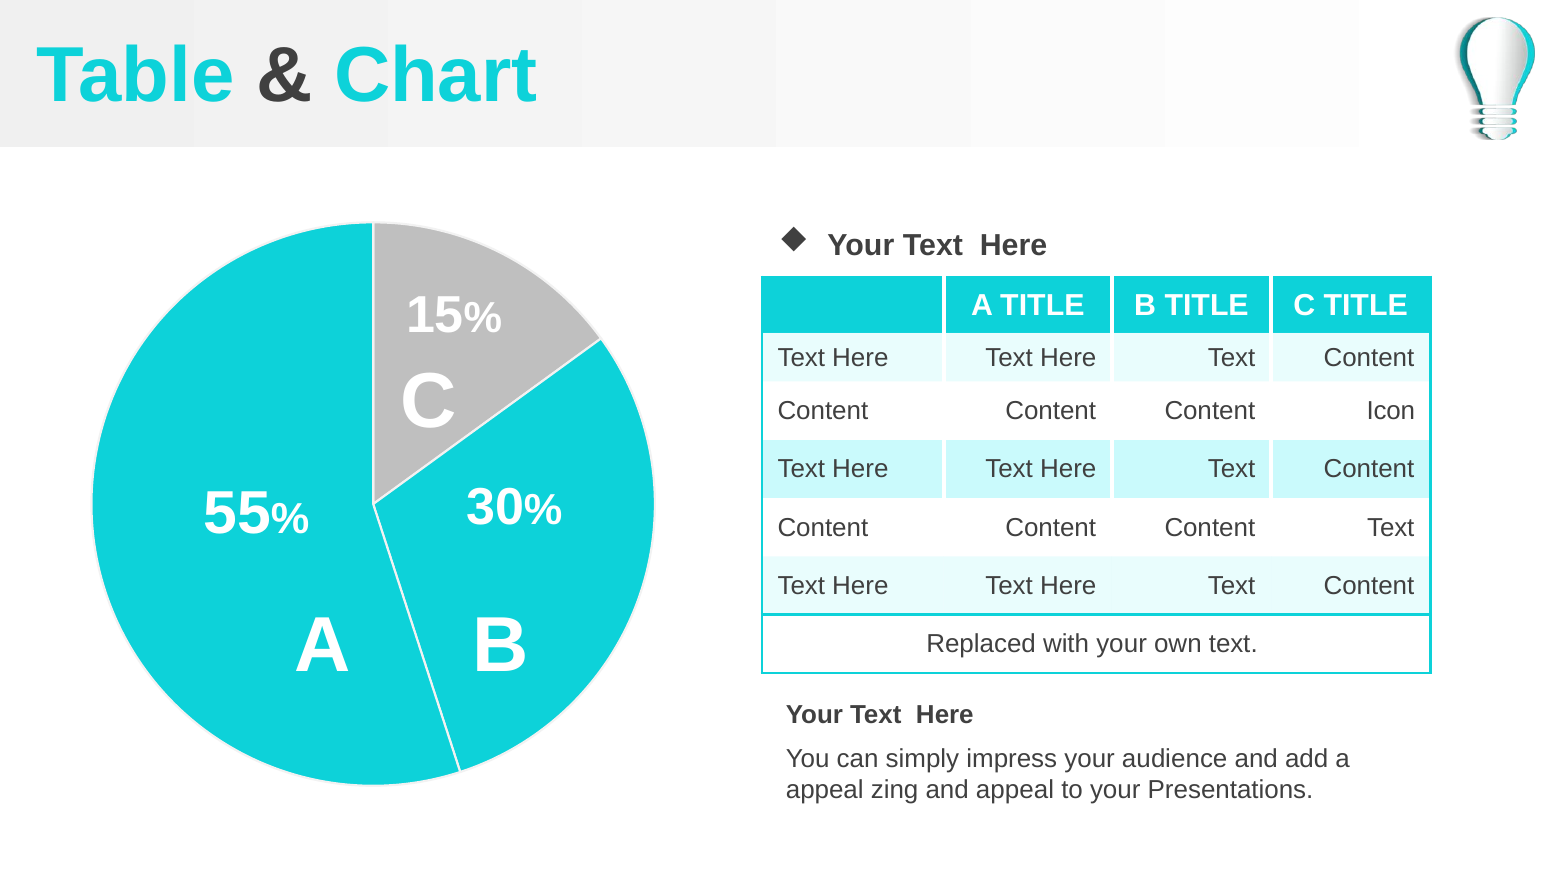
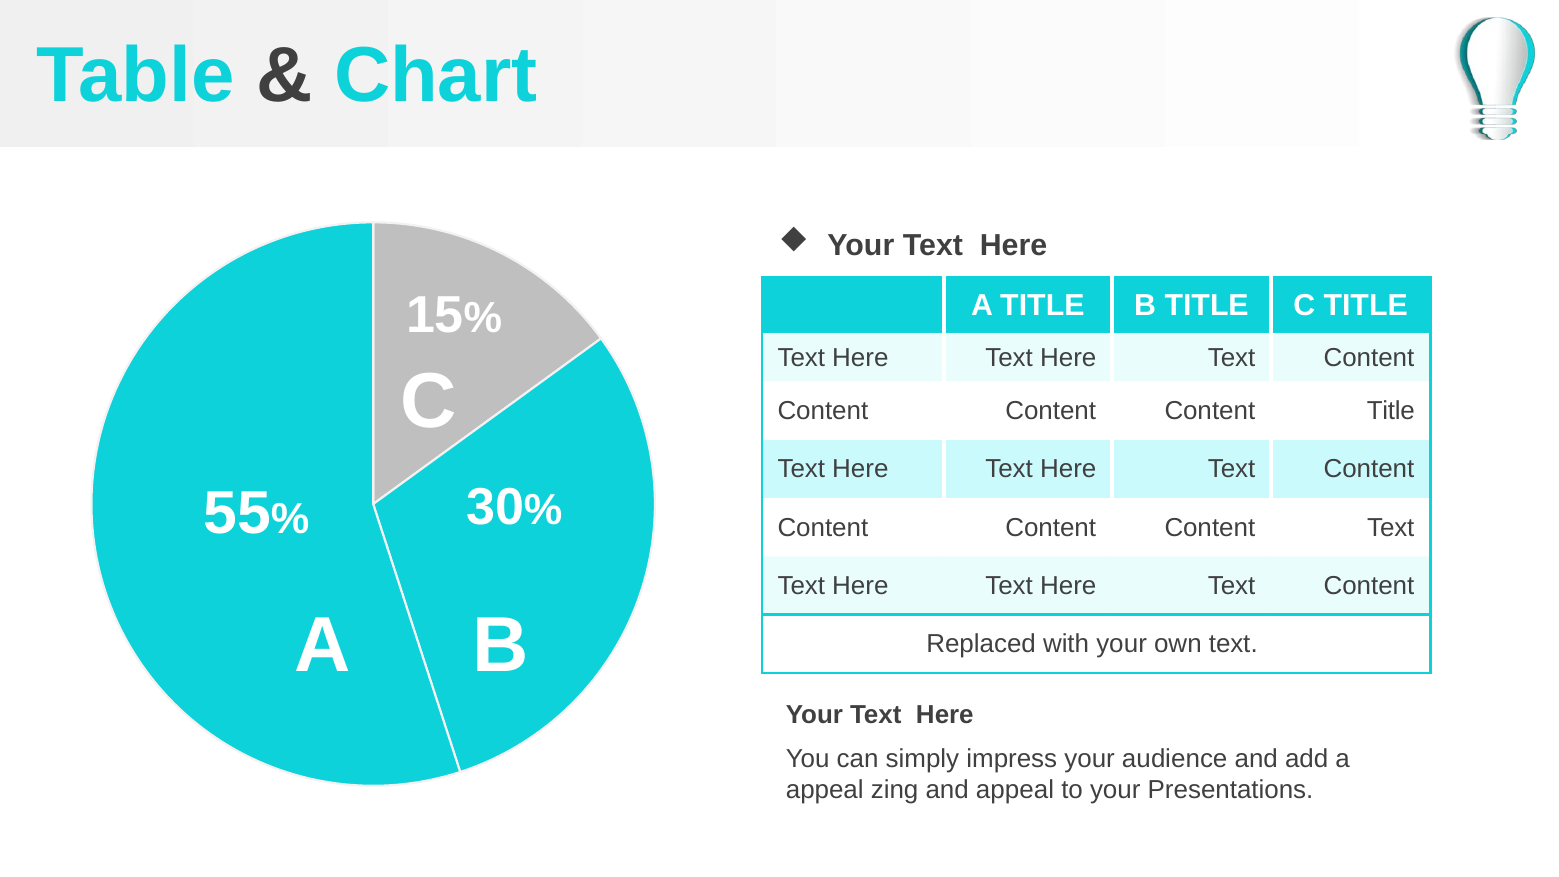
Content Icon: Icon -> Title
